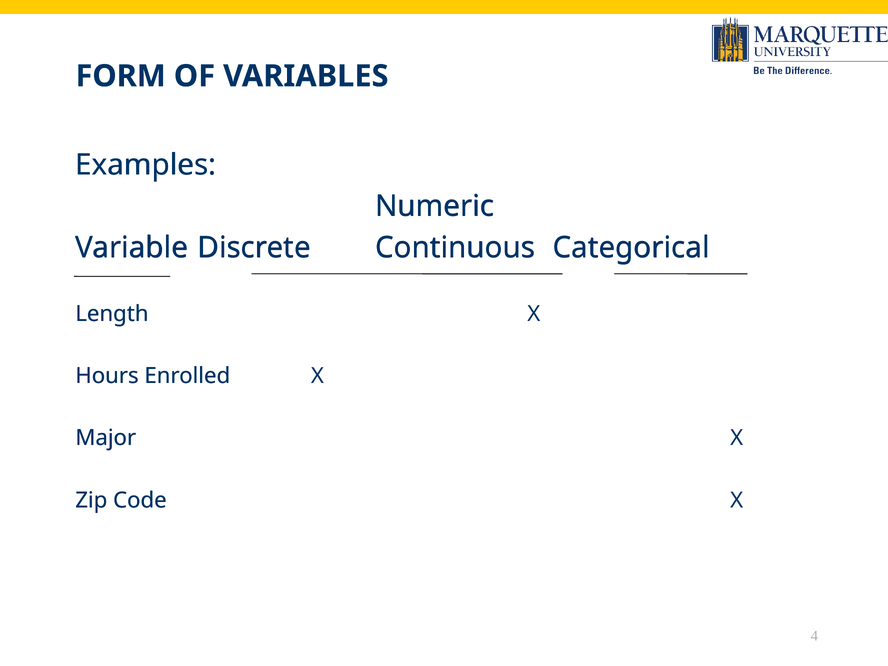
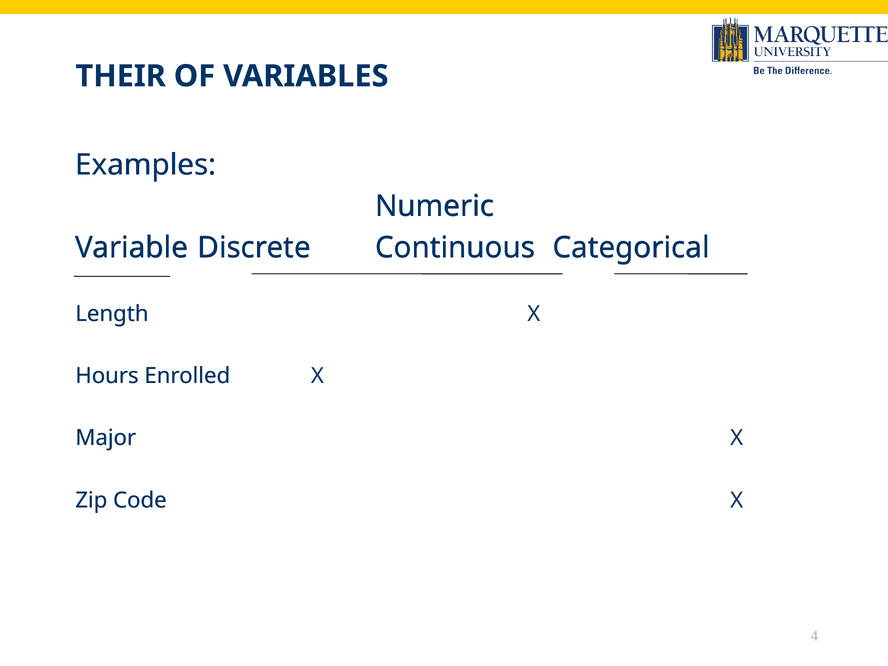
FORM: FORM -> THEIR
